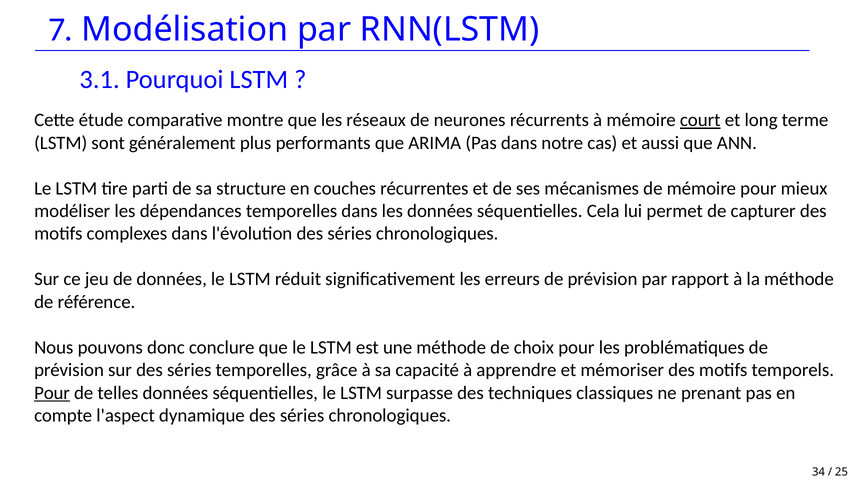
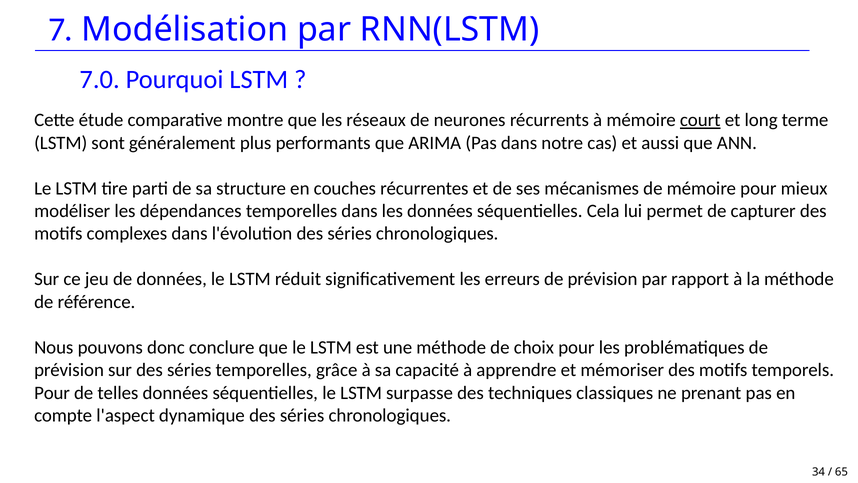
3.1: 3.1 -> 7.0
Pour at (52, 393) underline: present -> none
25: 25 -> 65
